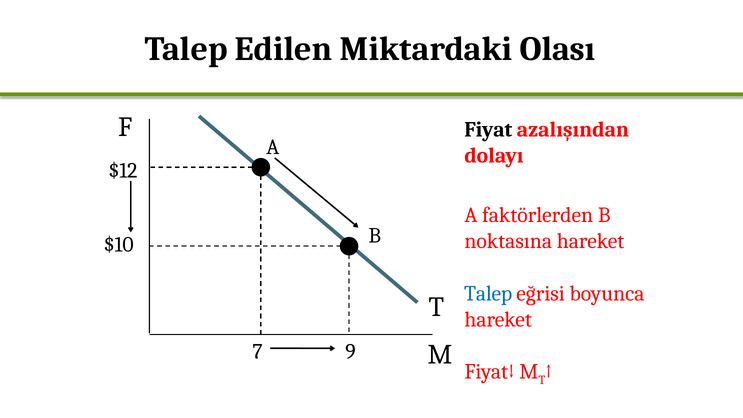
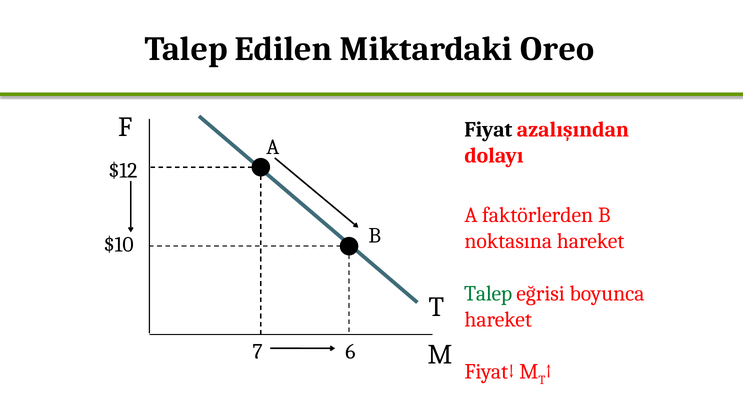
Olası: Olası -> Oreo
Talep at (488, 293) colour: blue -> green
9: 9 -> 6
